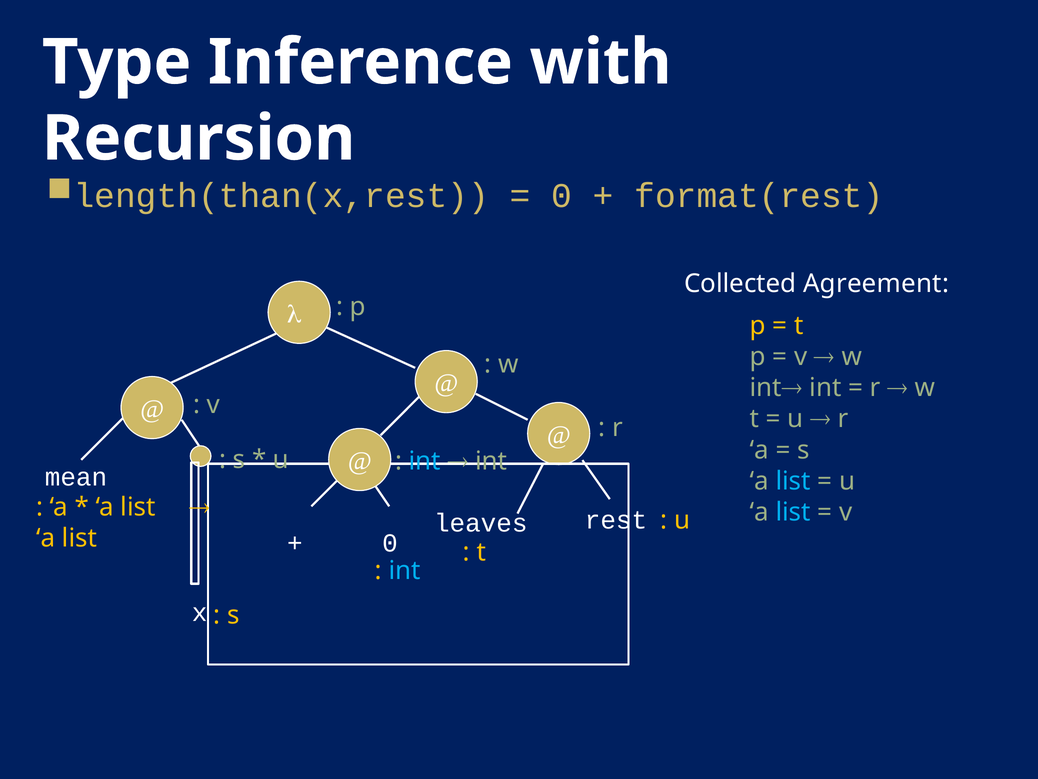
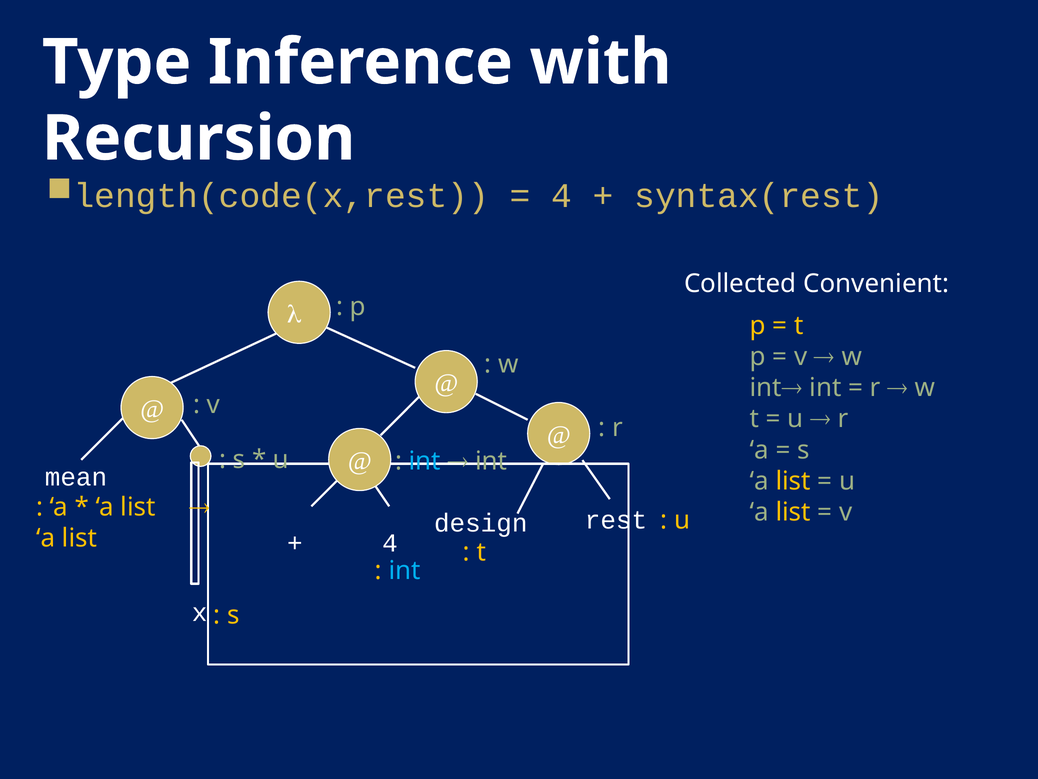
length(than(x,rest: length(than(x,rest -> length(code(x,rest
0 at (562, 195): 0 -> 4
format(rest: format(rest -> syntax(rest
Agreement: Agreement -> Convenient
list at (793, 481) colour: light blue -> yellow
list at (793, 512) colour: light blue -> yellow
leaves: leaves -> design
0 at (390, 543): 0 -> 4
